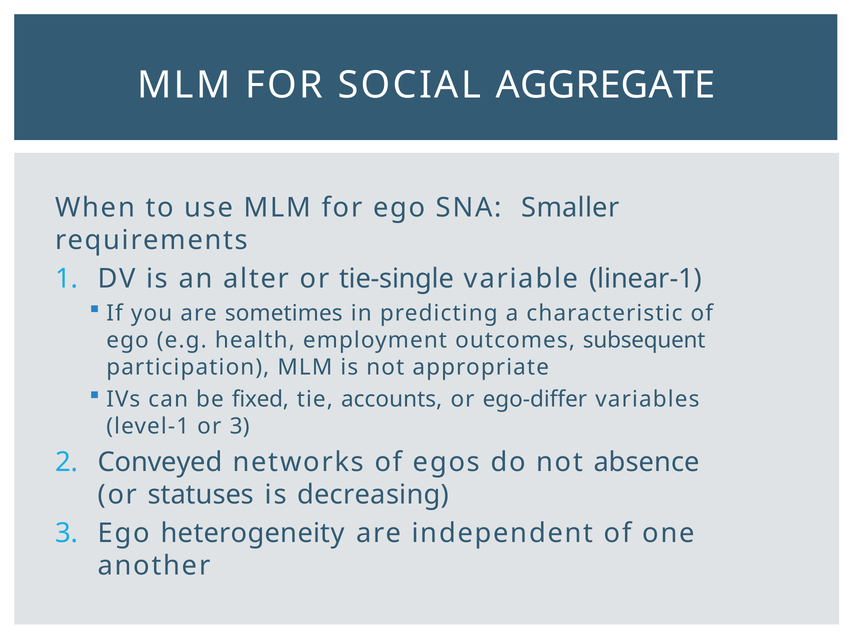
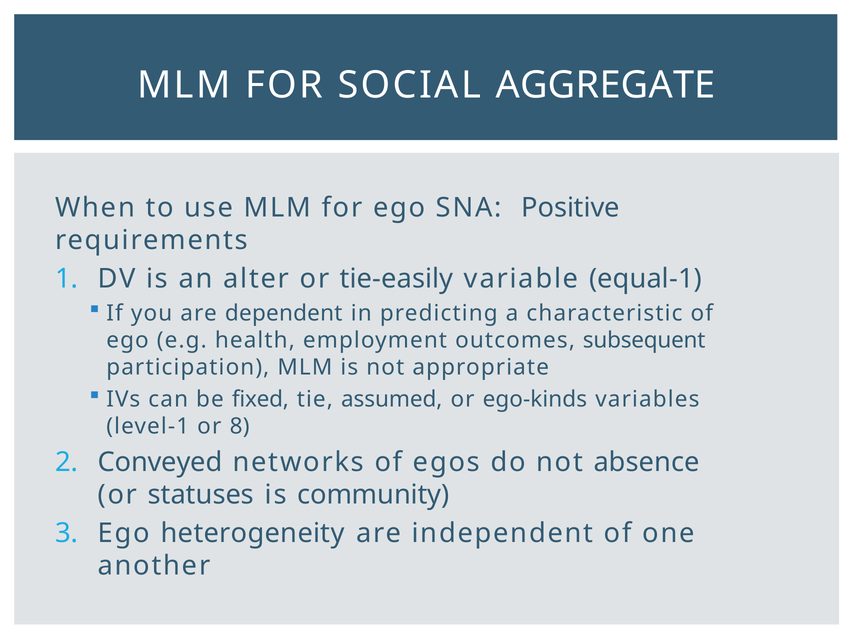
Smaller: Smaller -> Positive
tie-single: tie-single -> tie-easily
linear-1: linear-1 -> equal-1
sometimes: sometimes -> dependent
accounts: accounts -> assumed
ego-differ: ego-differ -> ego-kinds
or 3: 3 -> 8
decreasing: decreasing -> community
